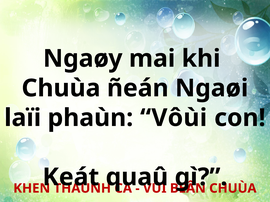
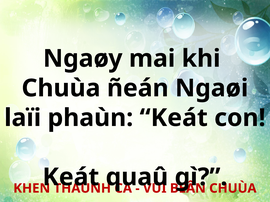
phaùn Vôùi: Vôùi -> Keát
